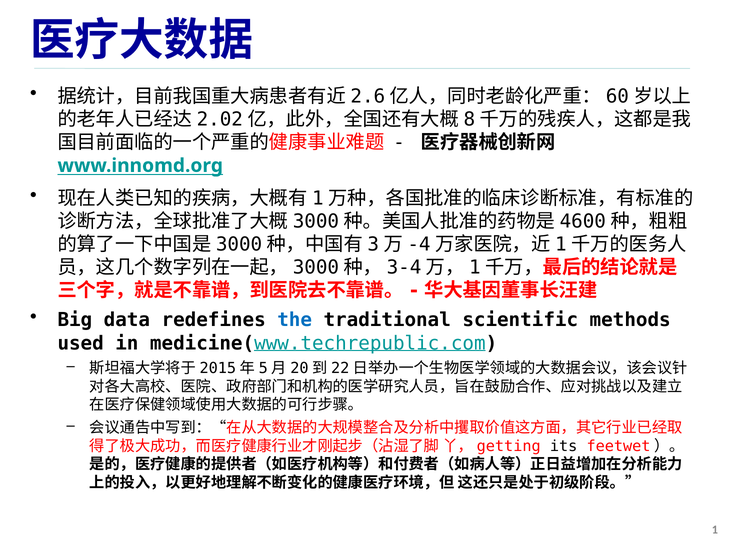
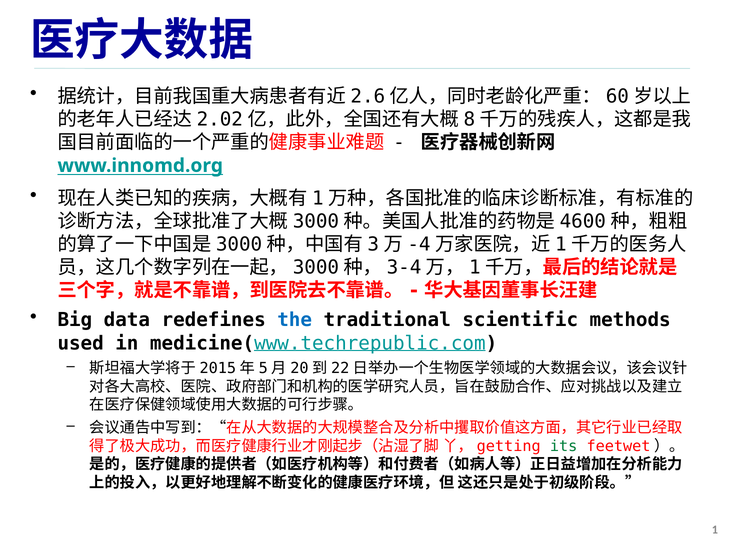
its colour: black -> green
